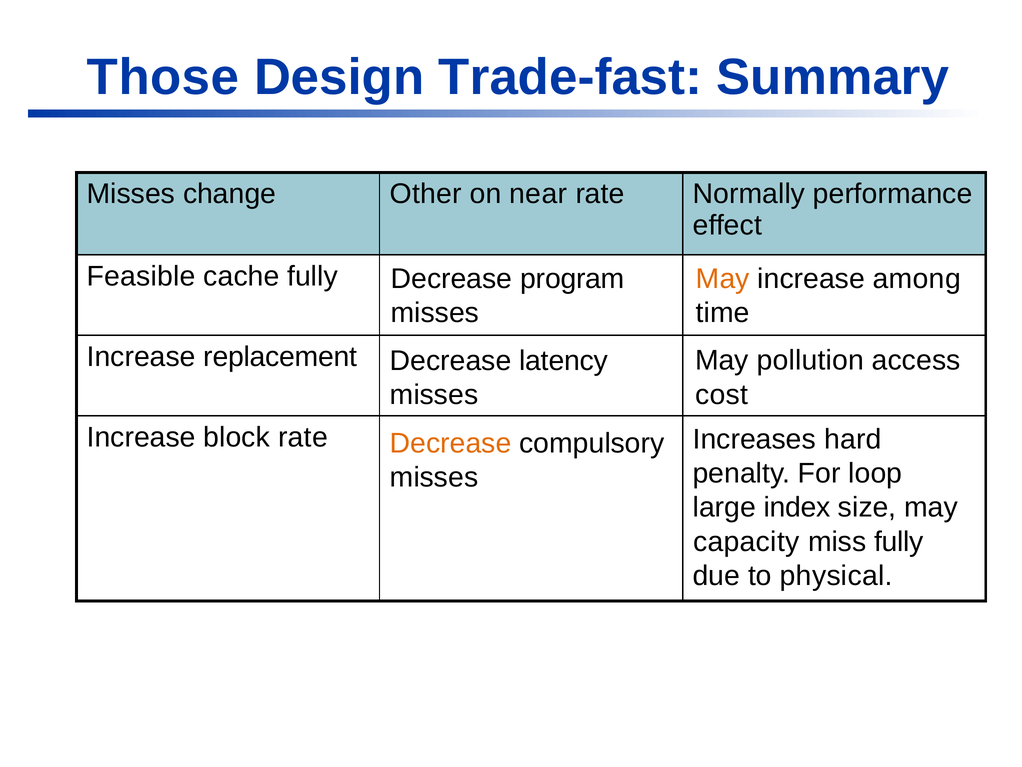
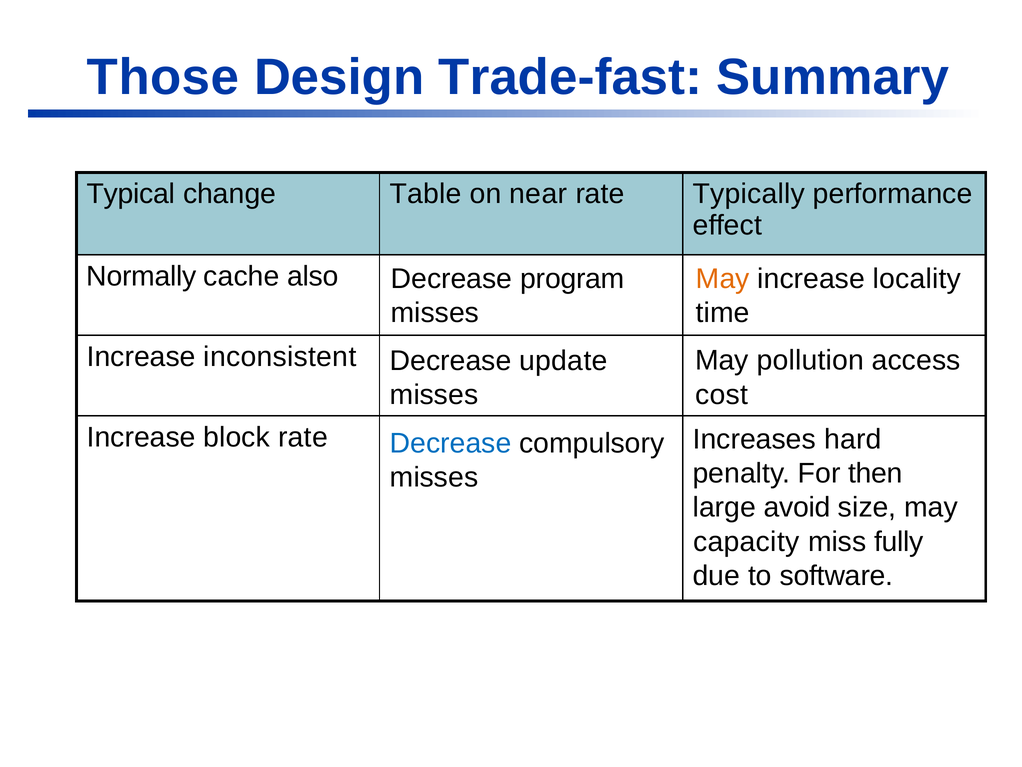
Misses at (131, 194): Misses -> Typical
Other: Other -> Table
Normally: Normally -> Typically
Feasible: Feasible -> Normally
cache fully: fully -> also
among: among -> locality
replacement: replacement -> inconsistent
latency: latency -> update
Decrease at (451, 443) colour: orange -> blue
loop: loop -> then
index: index -> avoid
physical: physical -> software
